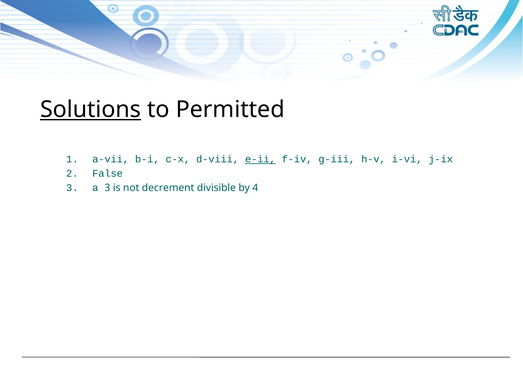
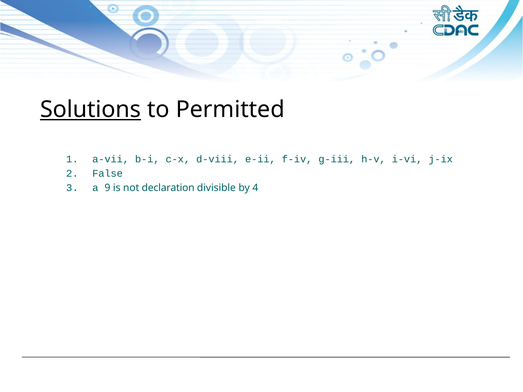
e-ii underline: present -> none
a 3: 3 -> 9
decrement: decrement -> declaration
